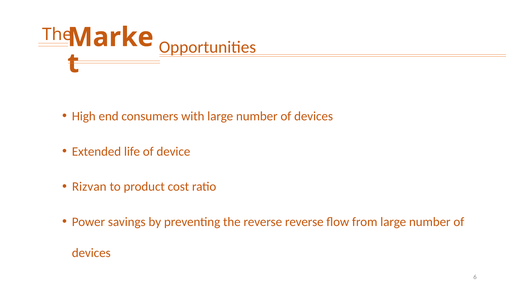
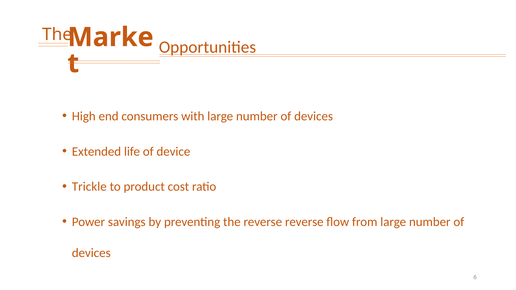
Rizvan: Rizvan -> Trickle
